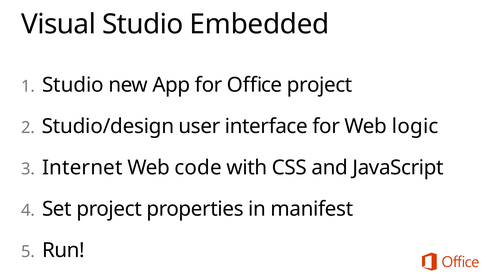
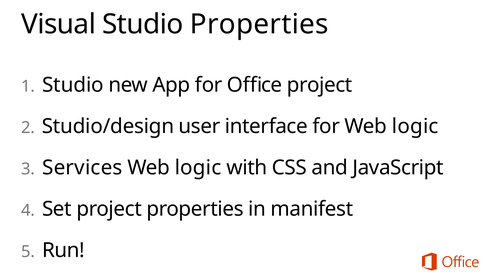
Studio Embedded: Embedded -> Properties
Internet: Internet -> Services
code at (198, 168): code -> logic
